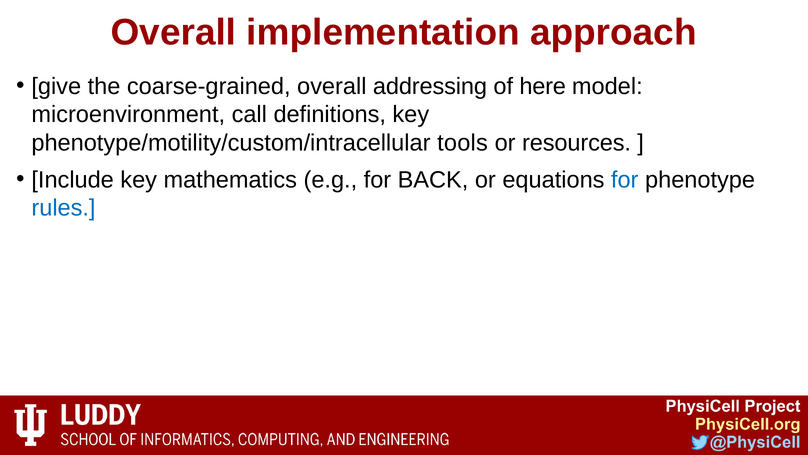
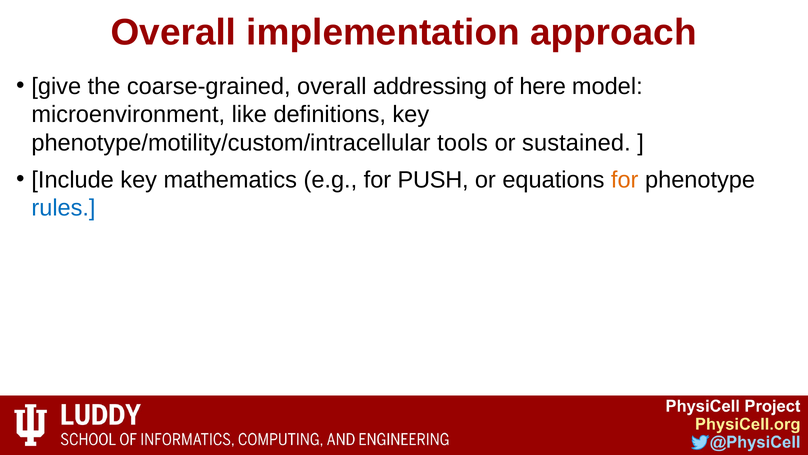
call: call -> like
resources: resources -> sustained
BACK: BACK -> PUSH
for at (625, 180) colour: blue -> orange
